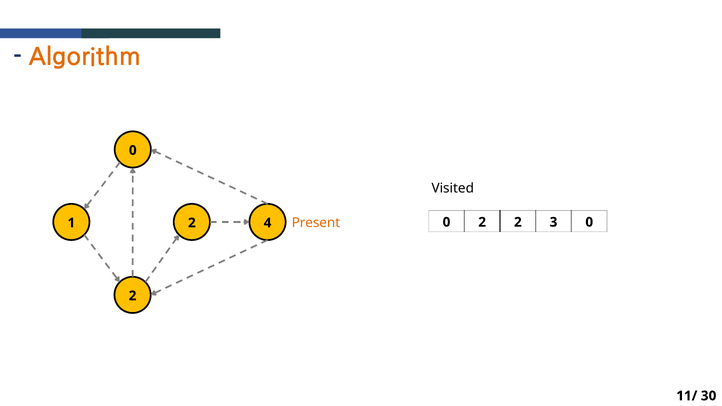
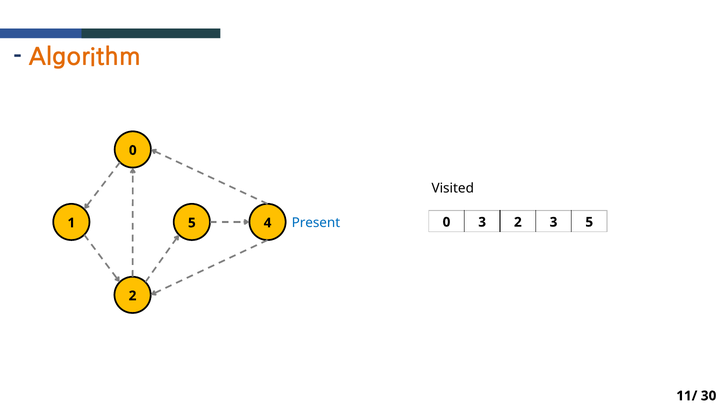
Present colour: orange -> blue
0 2: 2 -> 3
3 0: 0 -> 5
1 2: 2 -> 5
